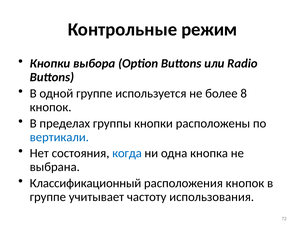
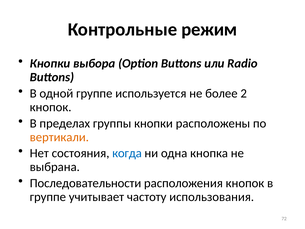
8: 8 -> 2
вертикали colour: blue -> orange
Классификационный: Классификационный -> Последовательности
